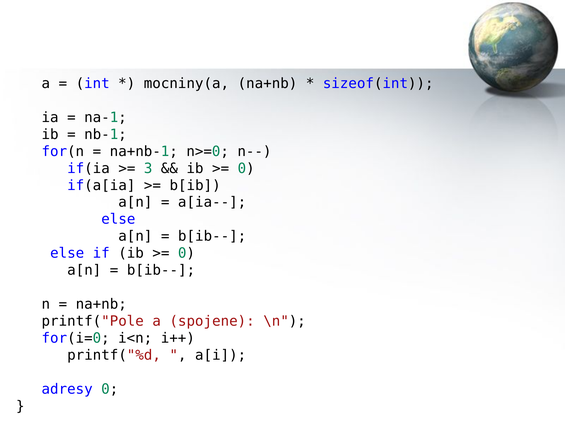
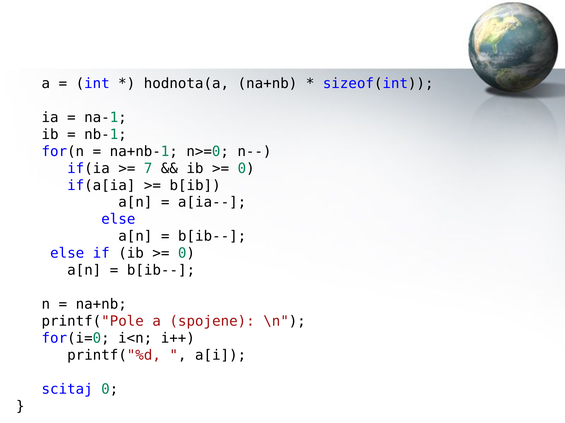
mocniny(a: mocniny(a -> hodnota(a
3: 3 -> 7
adresy: adresy -> scitaj
